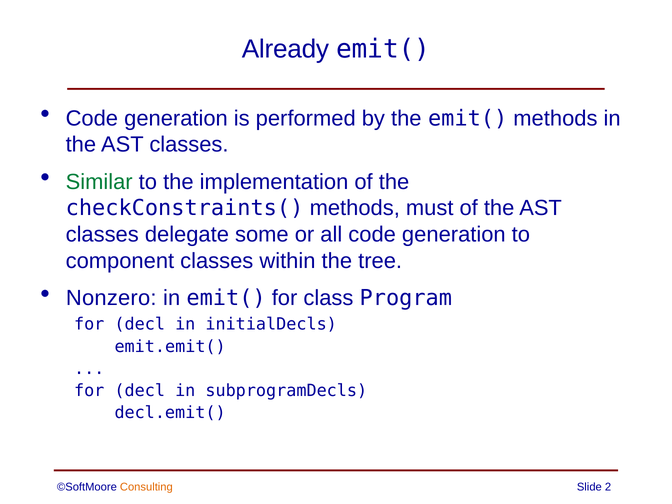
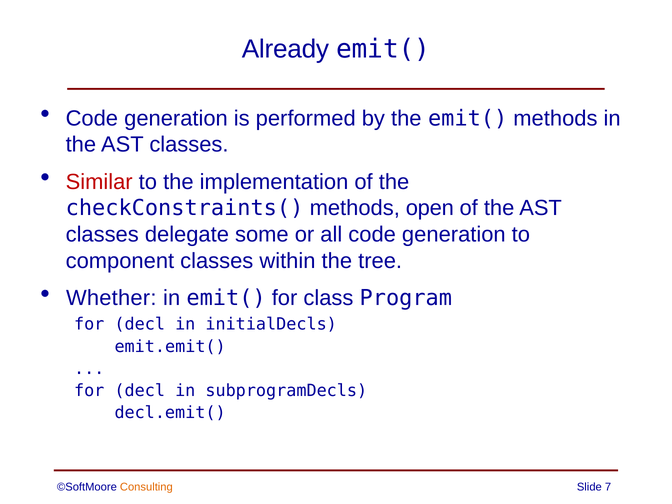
Similar colour: green -> red
must: must -> open
Nonzero: Nonzero -> Whether
2: 2 -> 7
